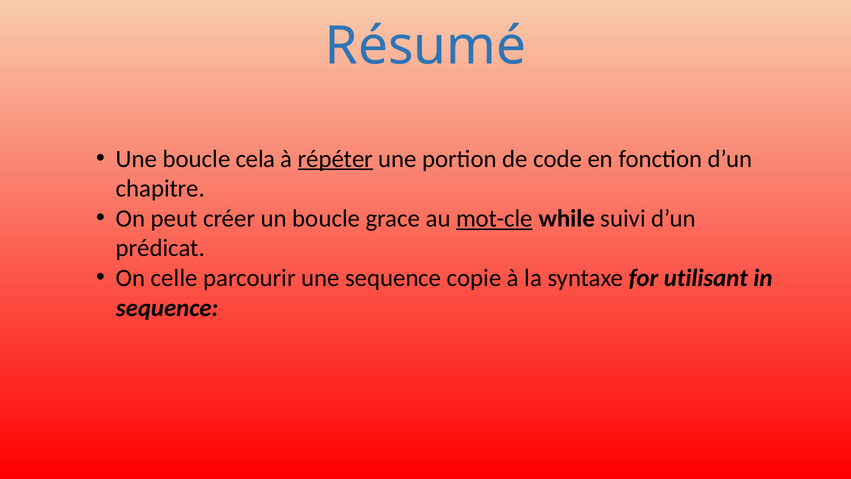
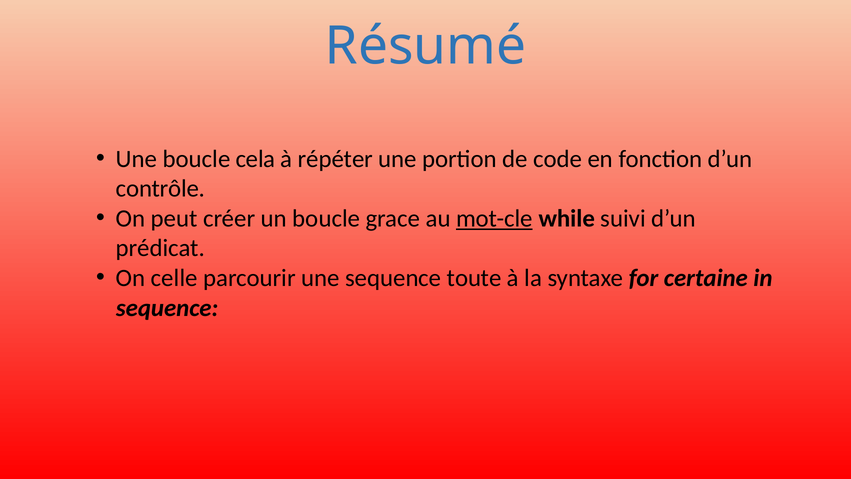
répéter underline: present -> none
chapitre: chapitre -> contrôle
copie: copie -> toute
utilisant: utilisant -> certaine
